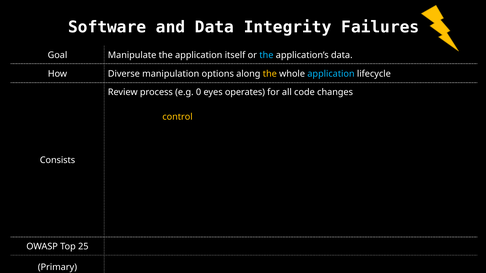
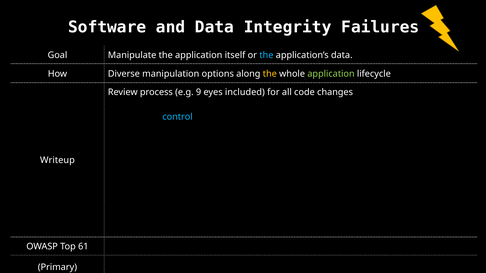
application at (331, 74) colour: light blue -> light green
0: 0 -> 9
operates: operates -> included
control colour: yellow -> light blue
Consists: Consists -> Writeup
25: 25 -> 61
